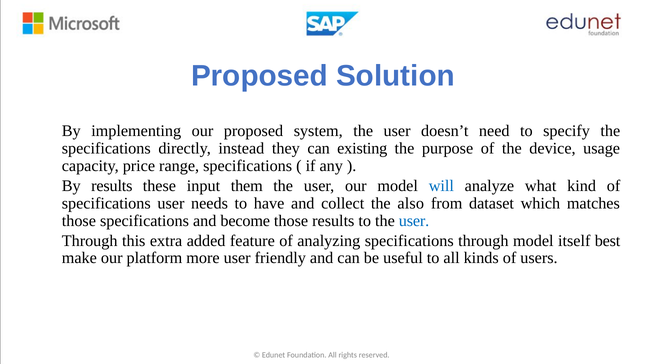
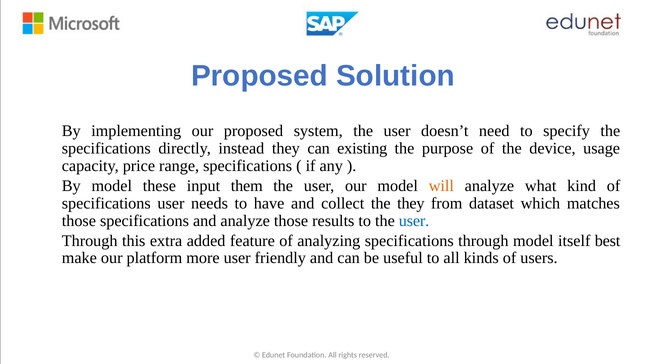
By results: results -> model
will colour: blue -> orange
the also: also -> they
and become: become -> analyze
